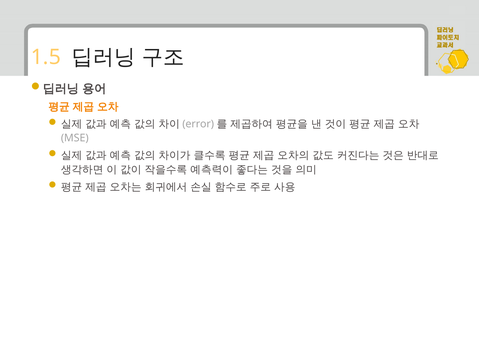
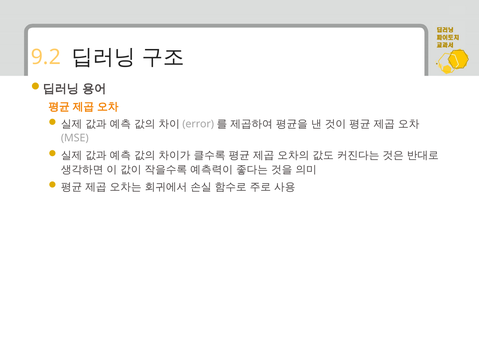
1.5: 1.5 -> 9.2
